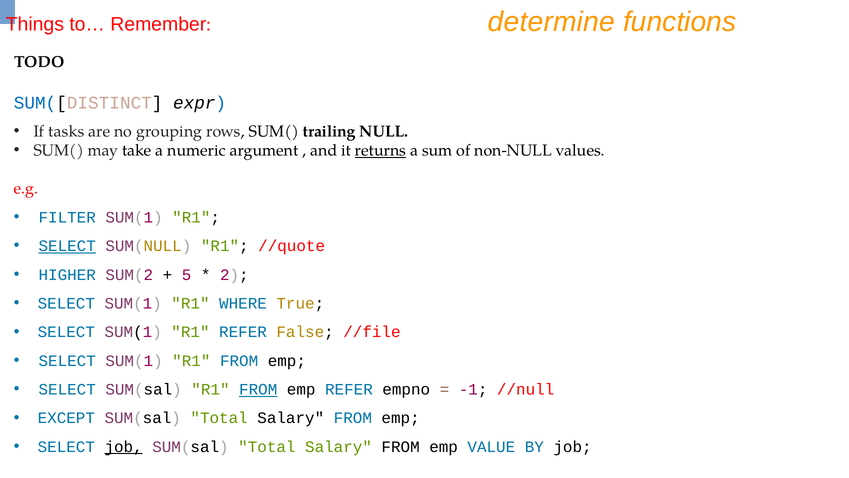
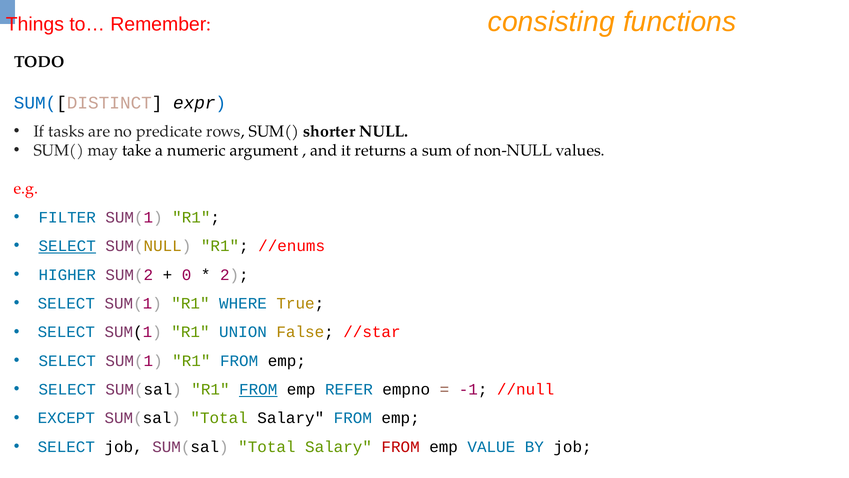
determine: determine -> consisting
grouping: grouping -> predicate
trailing: trailing -> shorter
returns underline: present -> none
//quote: //quote -> //enums
5: 5 -> 0
R1 REFER: REFER -> UNION
//file: //file -> //star
job at (124, 446) underline: present -> none
FROM at (401, 446) colour: black -> red
